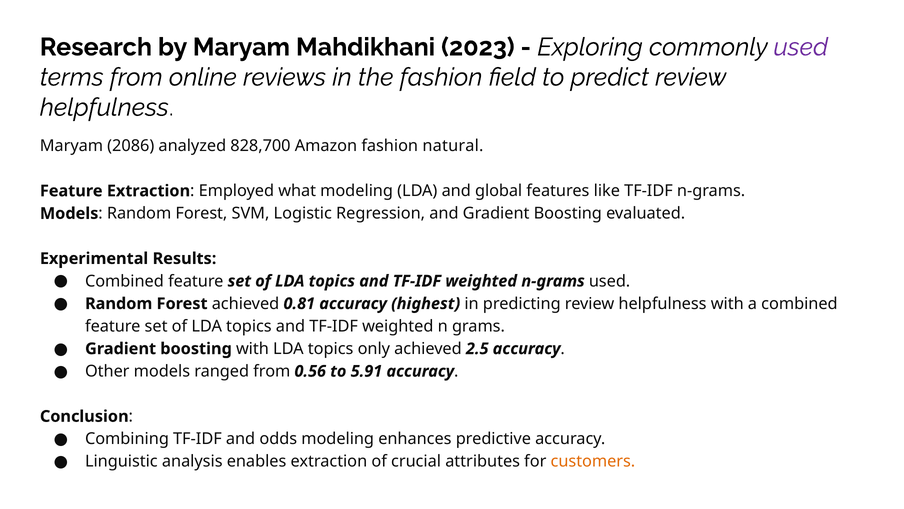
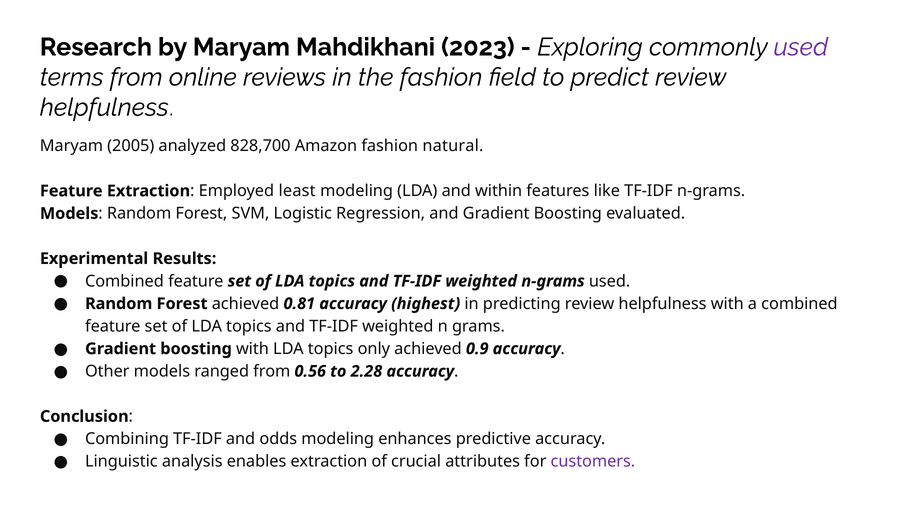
2086: 2086 -> 2005
what: what -> least
global: global -> within
2.5: 2.5 -> 0.9
5.91: 5.91 -> 2.28
customers colour: orange -> purple
